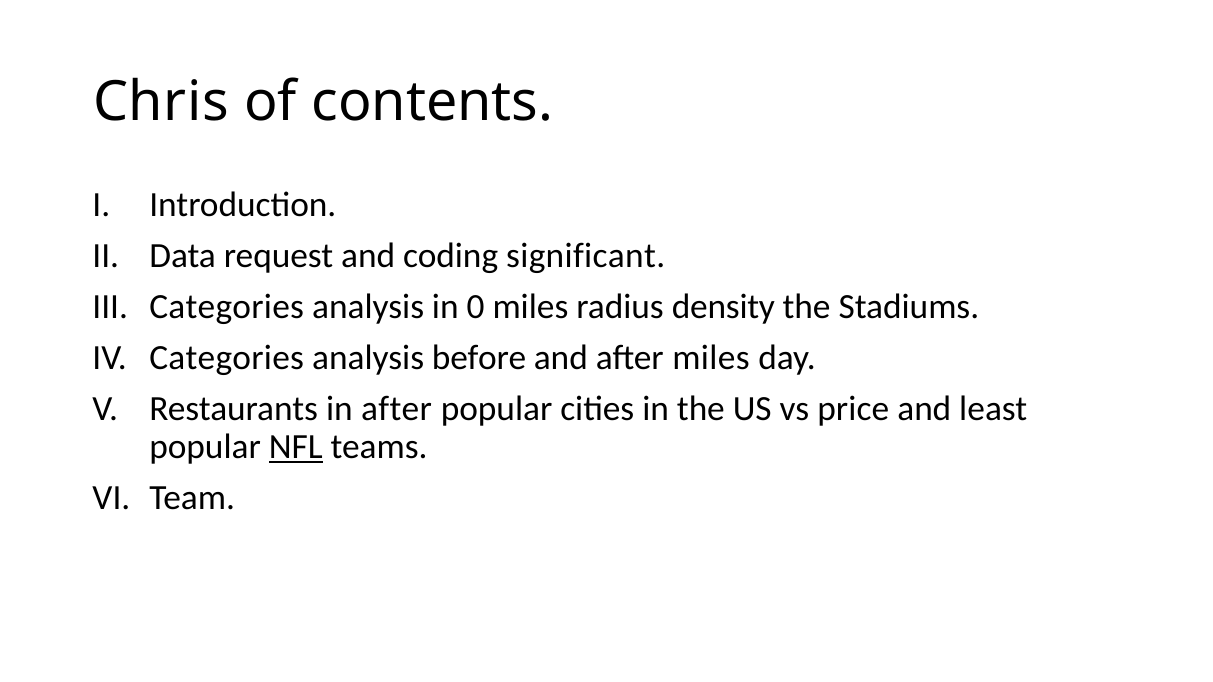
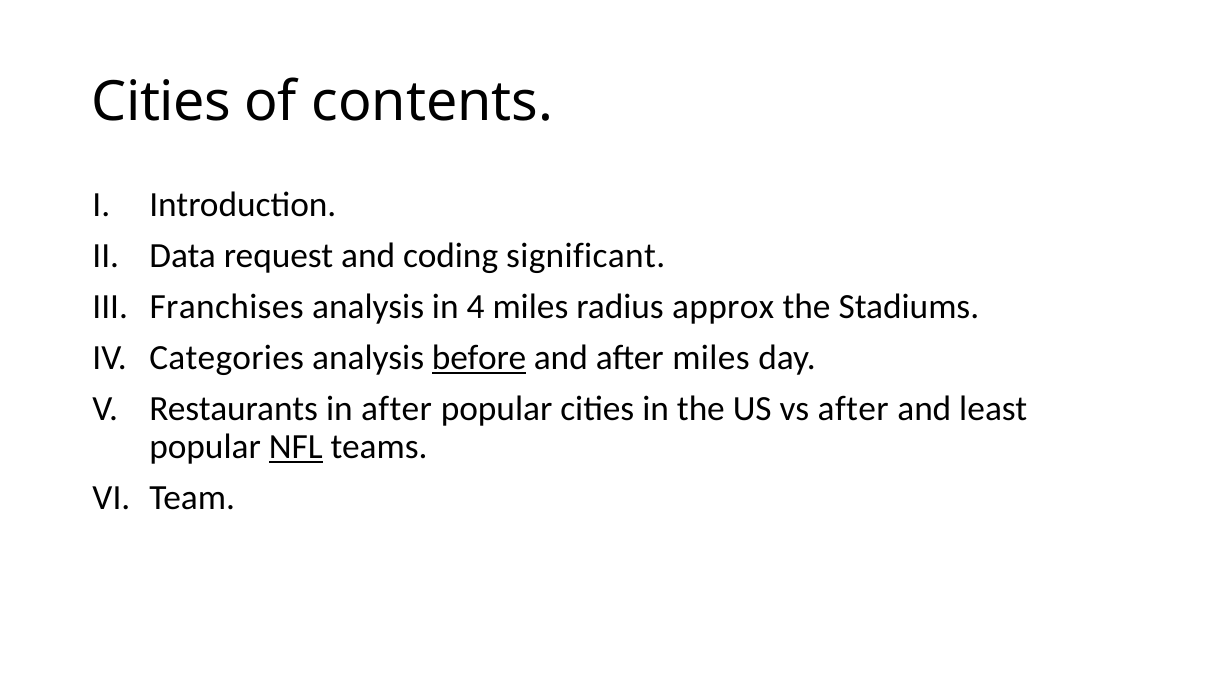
Chris at (161, 102): Chris -> Cities
Categories at (227, 307): Categories -> Franchises
0: 0 -> 4
density: density -> approx
before underline: none -> present
vs price: price -> after
